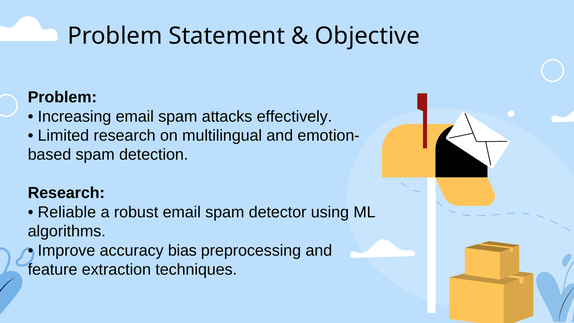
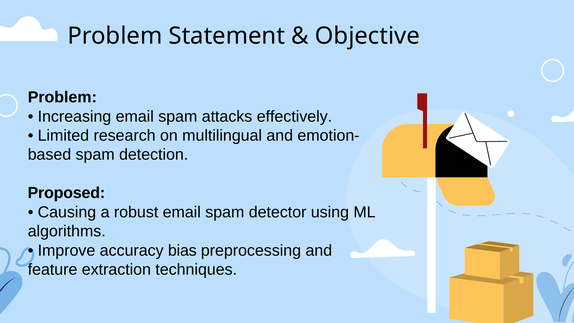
Research at (66, 193): Research -> Proposed
Reliable: Reliable -> Causing
